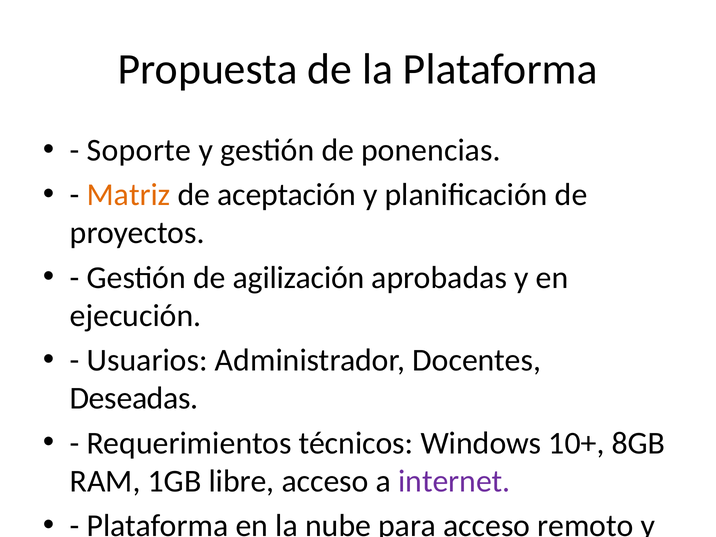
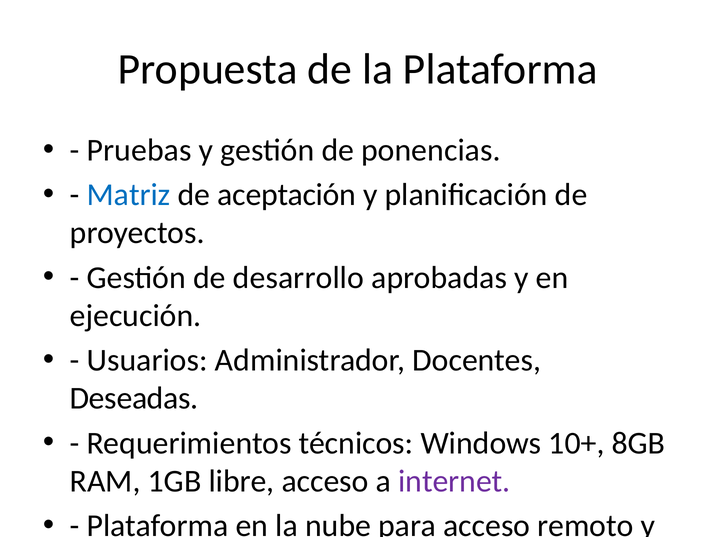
Soporte: Soporte -> Pruebas
Matriz colour: orange -> blue
agilización: agilización -> desarrollo
